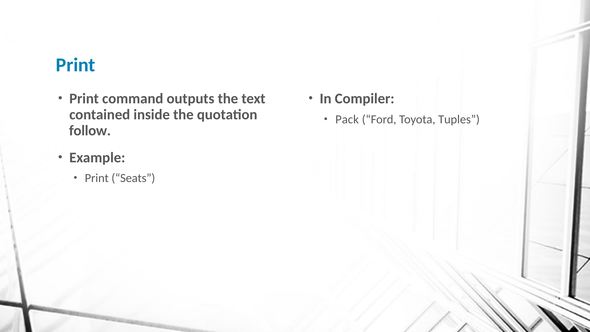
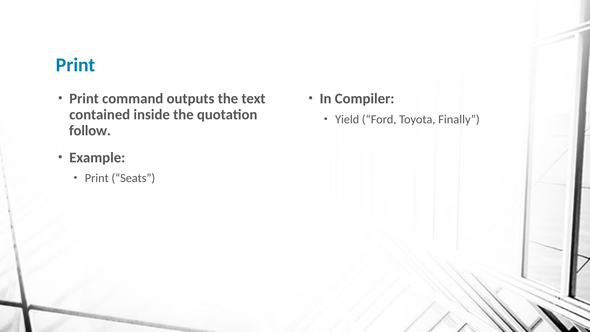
Pack: Pack -> Yield
Tuples: Tuples -> Finally
